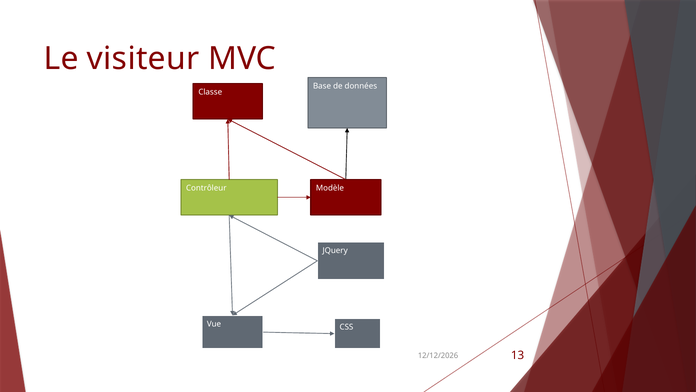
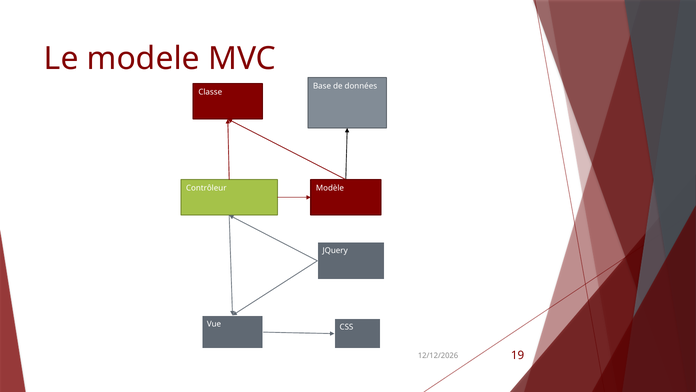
visiteur: visiteur -> modele
13: 13 -> 19
